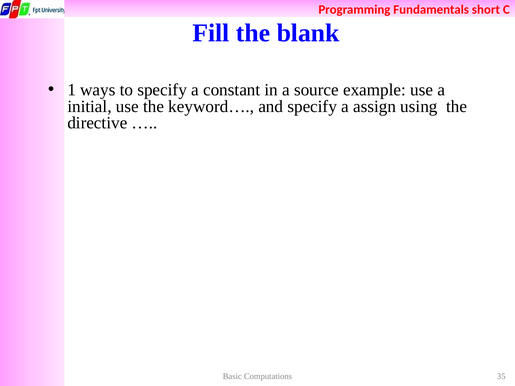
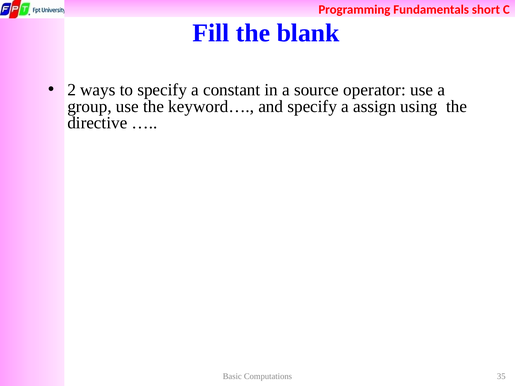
1: 1 -> 2
example: example -> operator
initial: initial -> group
